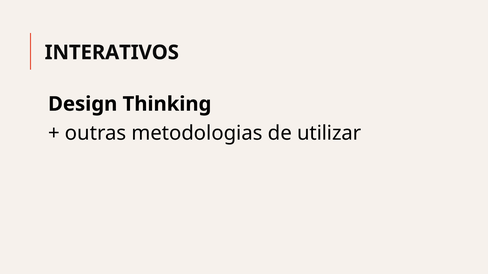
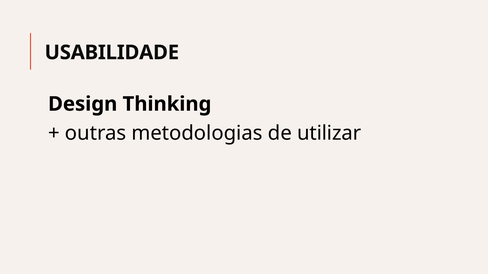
INTERATIVOS: INTERATIVOS -> USABILIDADE
